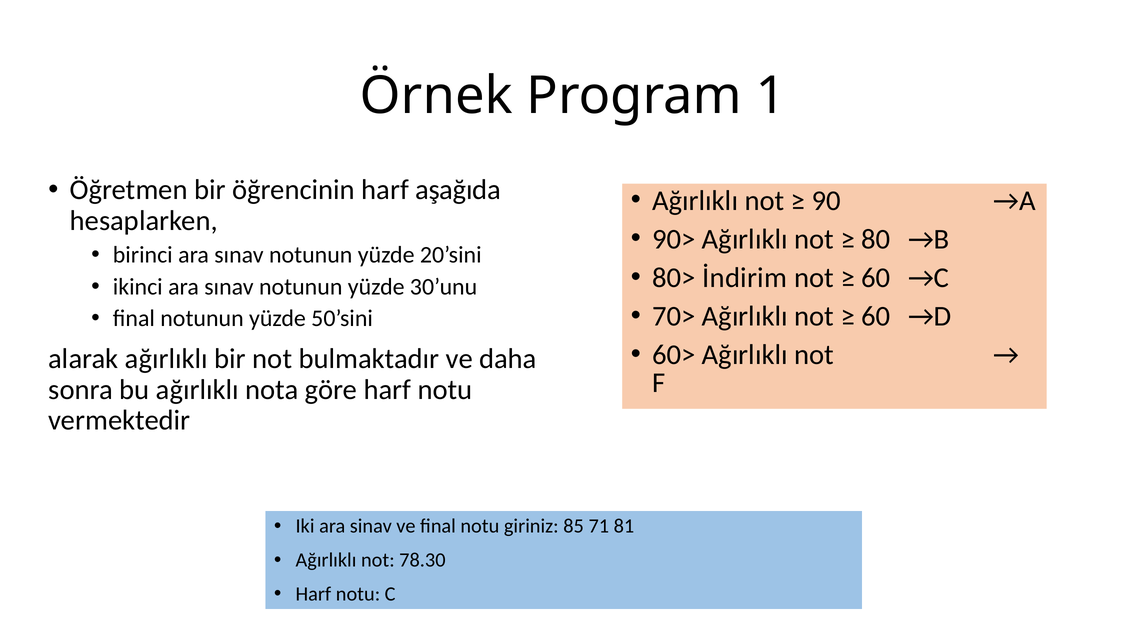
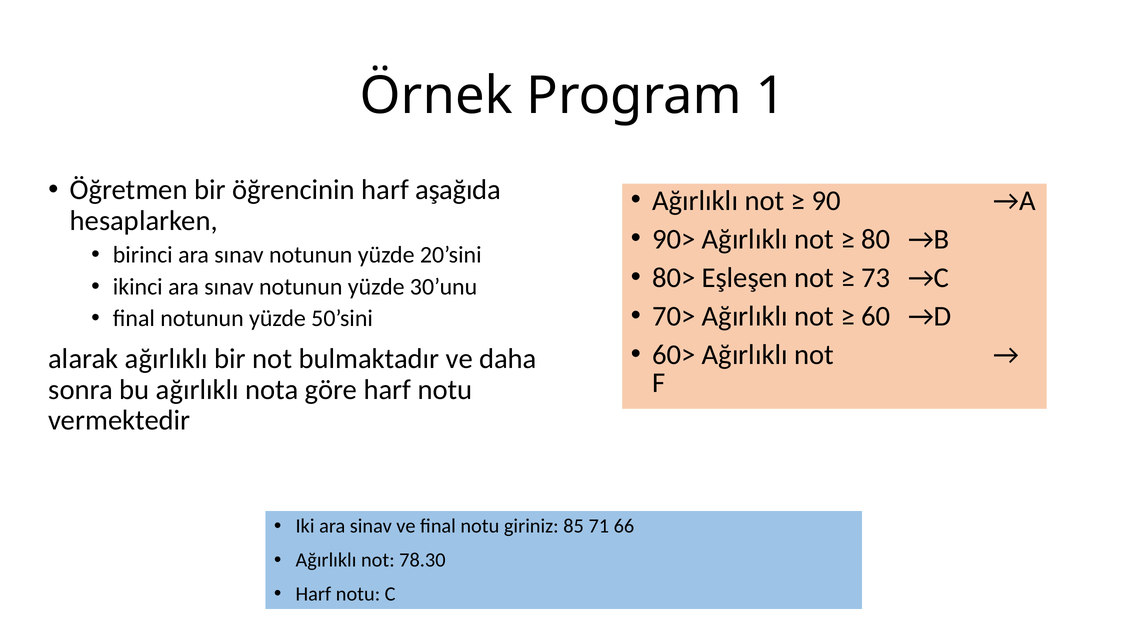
İndirim: İndirim -> Eşleşen
60 at (876, 278): 60 -> 73
81: 81 -> 66
